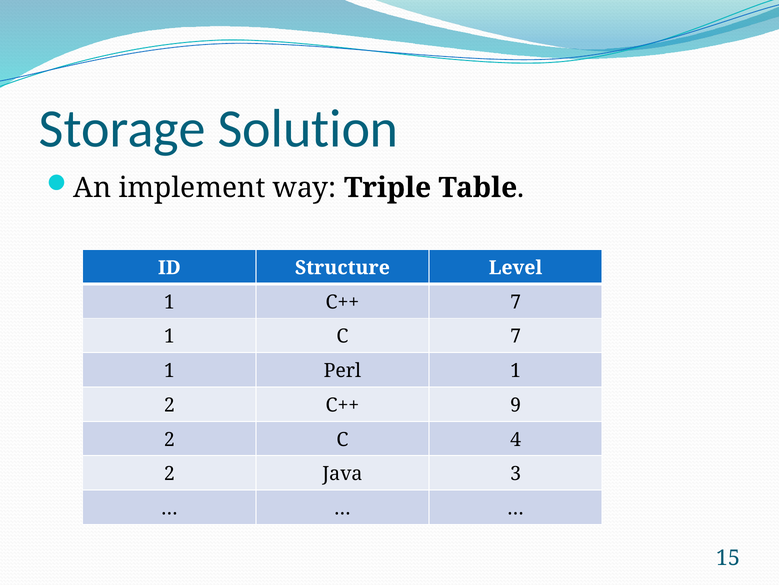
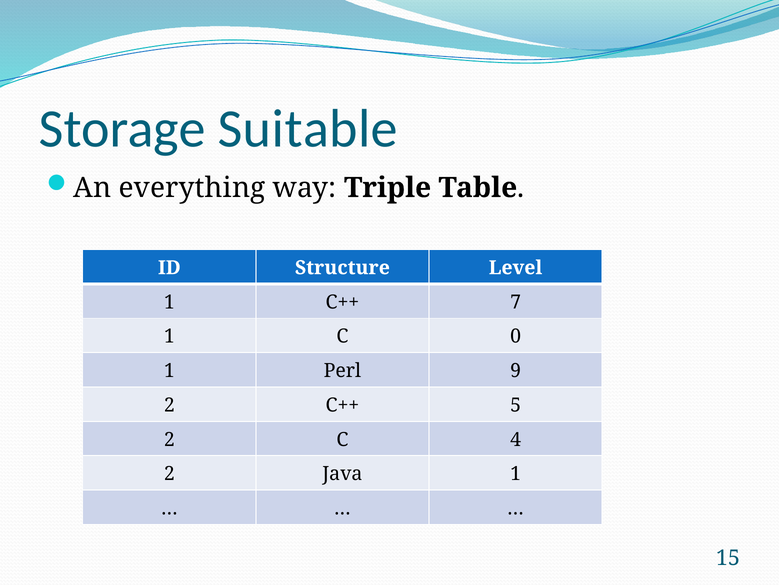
Solution: Solution -> Suitable
implement: implement -> everything
C 7: 7 -> 0
Perl 1: 1 -> 9
9: 9 -> 5
Java 3: 3 -> 1
